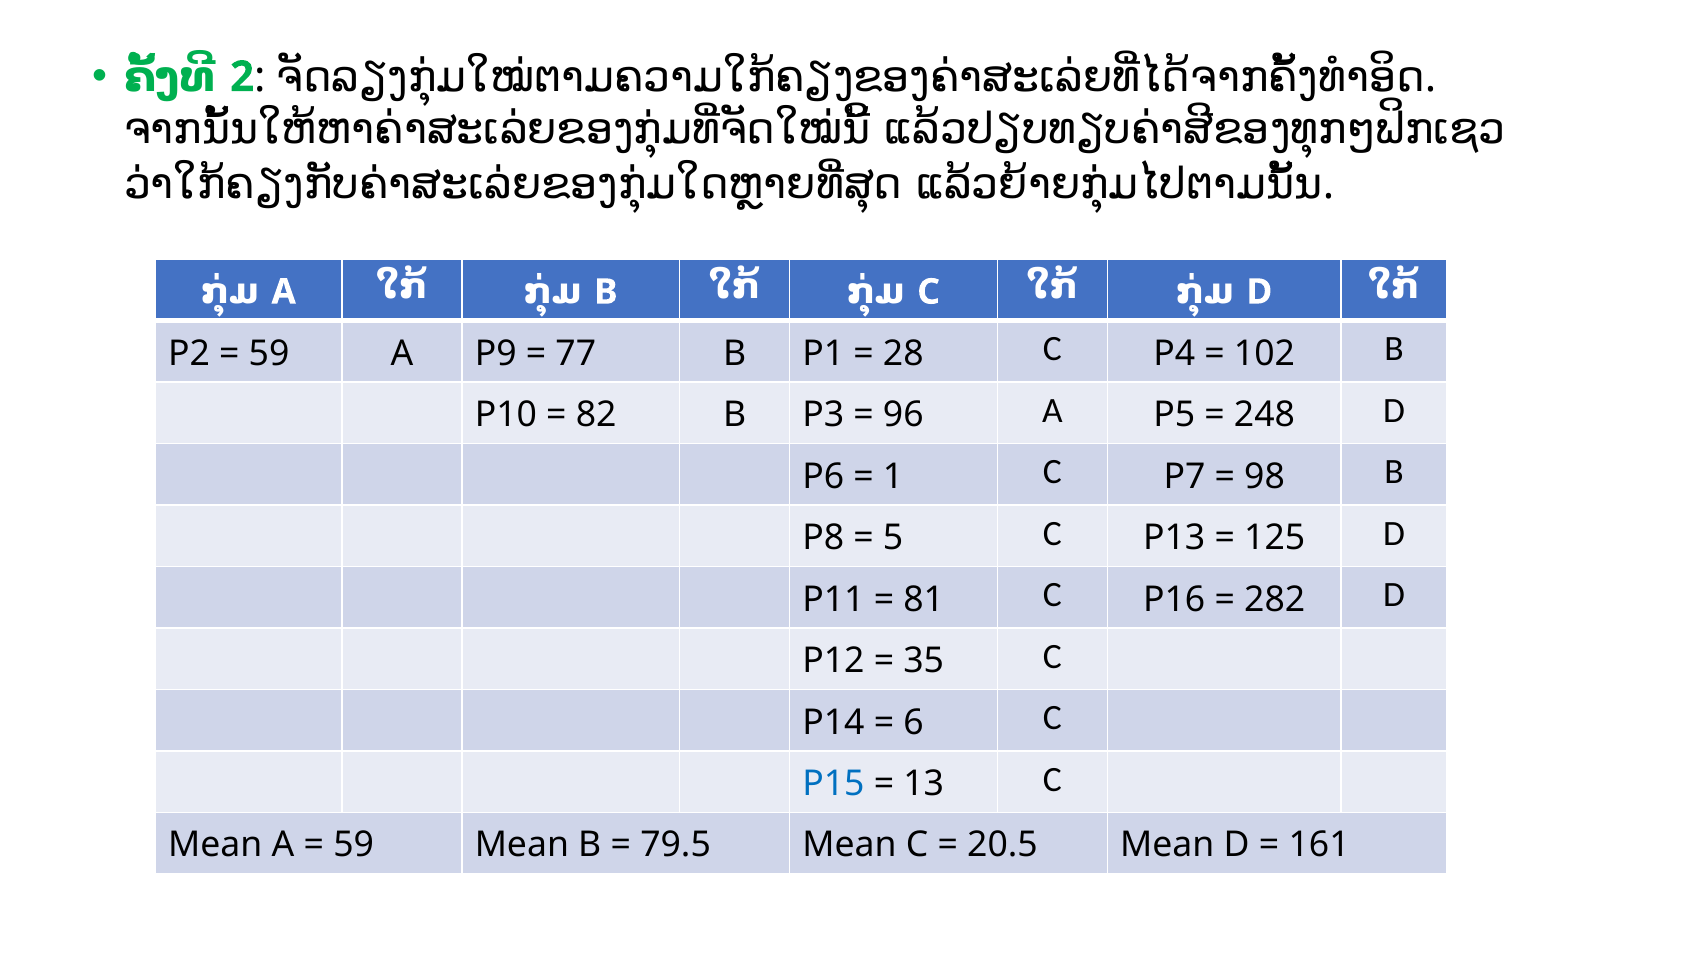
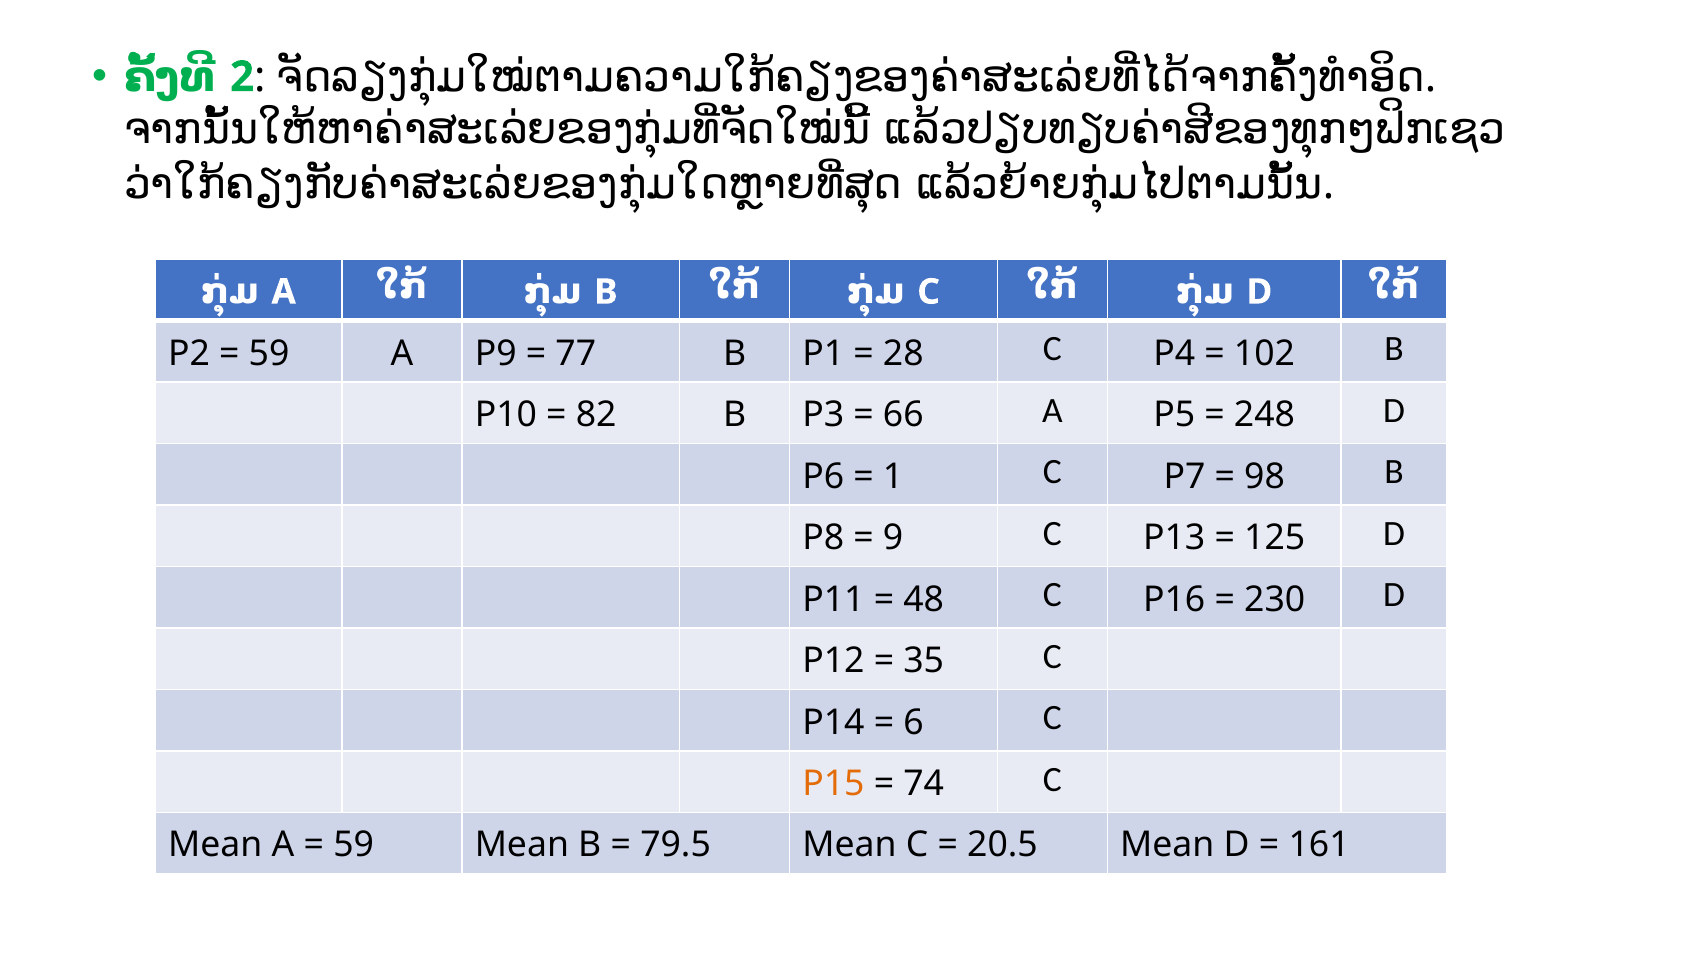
96: 96 -> 66
5: 5 -> 9
81: 81 -> 48
282: 282 -> 230
P15 colour: blue -> orange
13: 13 -> 74
